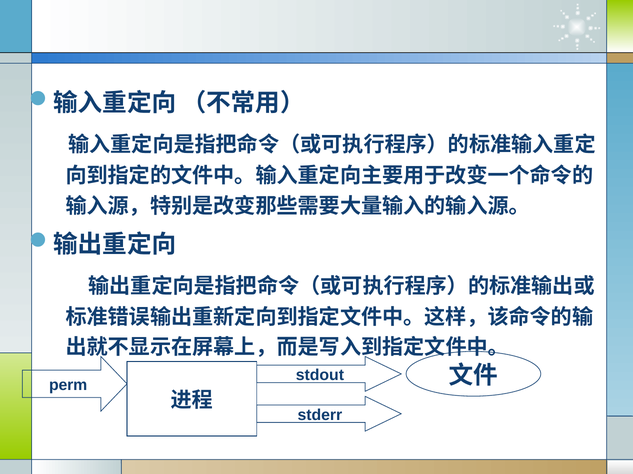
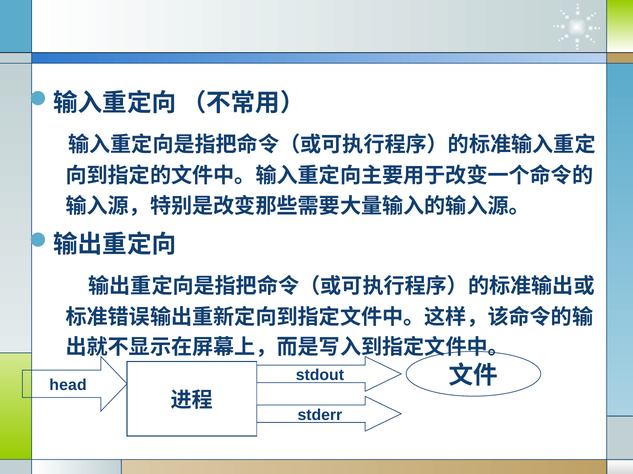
perm: perm -> head
